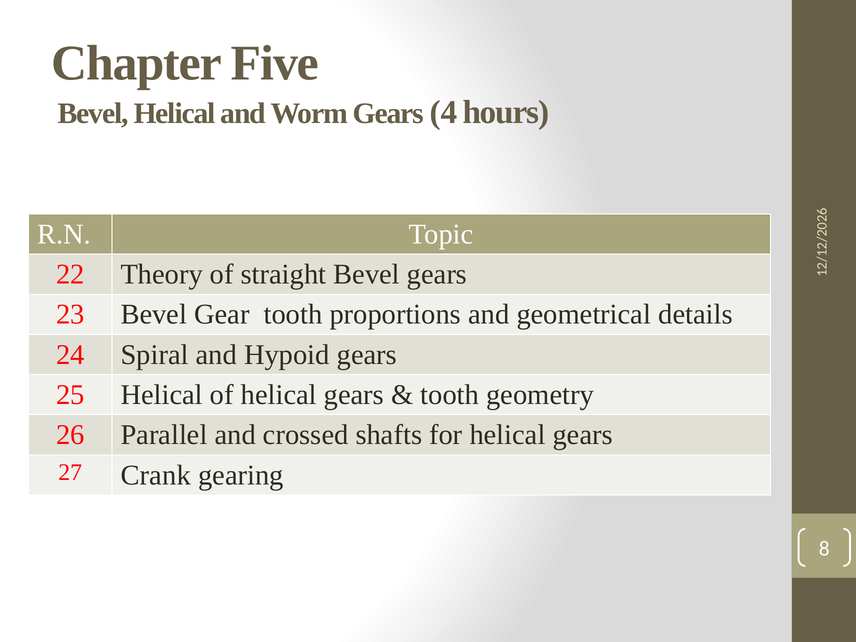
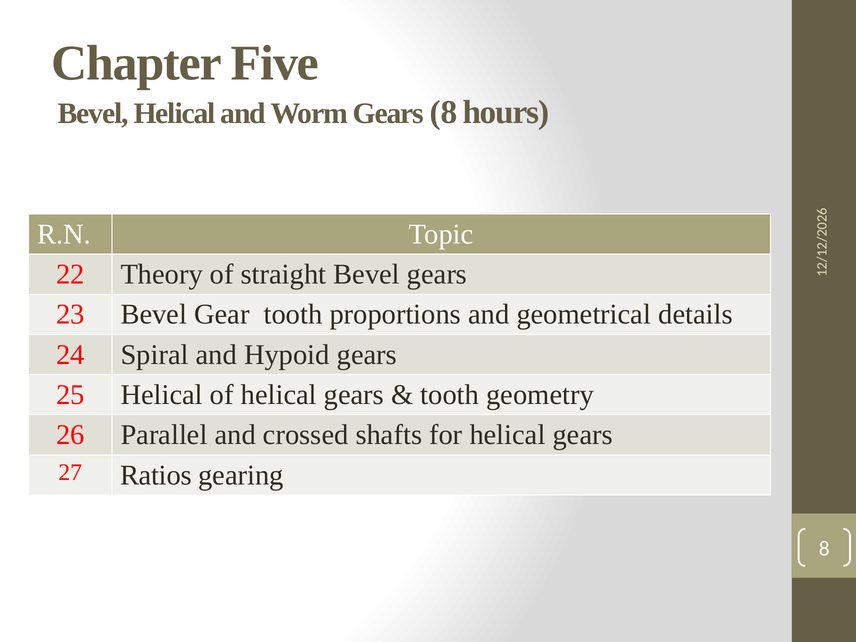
Gears 4: 4 -> 8
Crank: Crank -> Ratios
